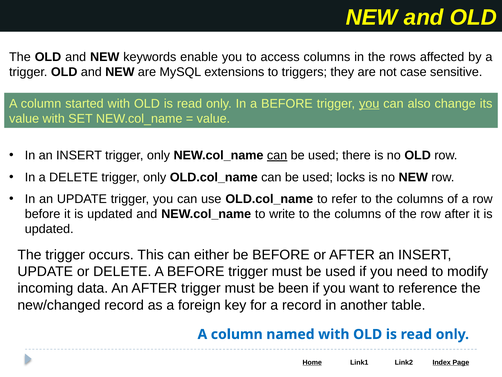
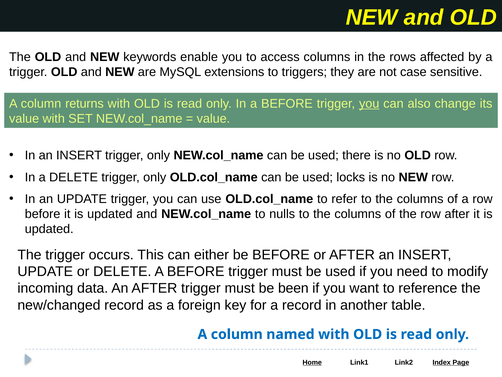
started: started -> returns
can at (277, 155) underline: present -> none
write: write -> nulls
